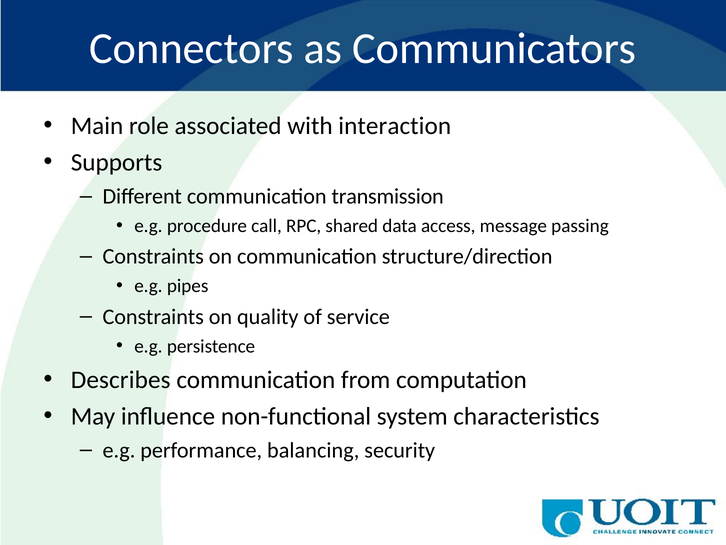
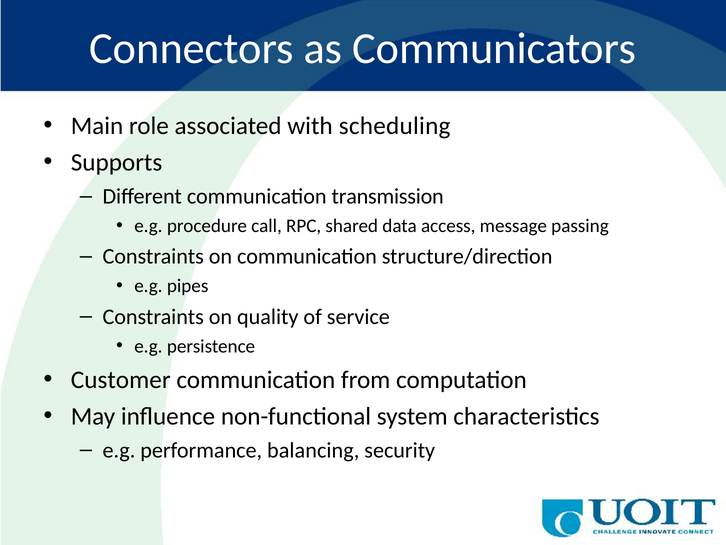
interaction: interaction -> scheduling
Describes: Describes -> Customer
